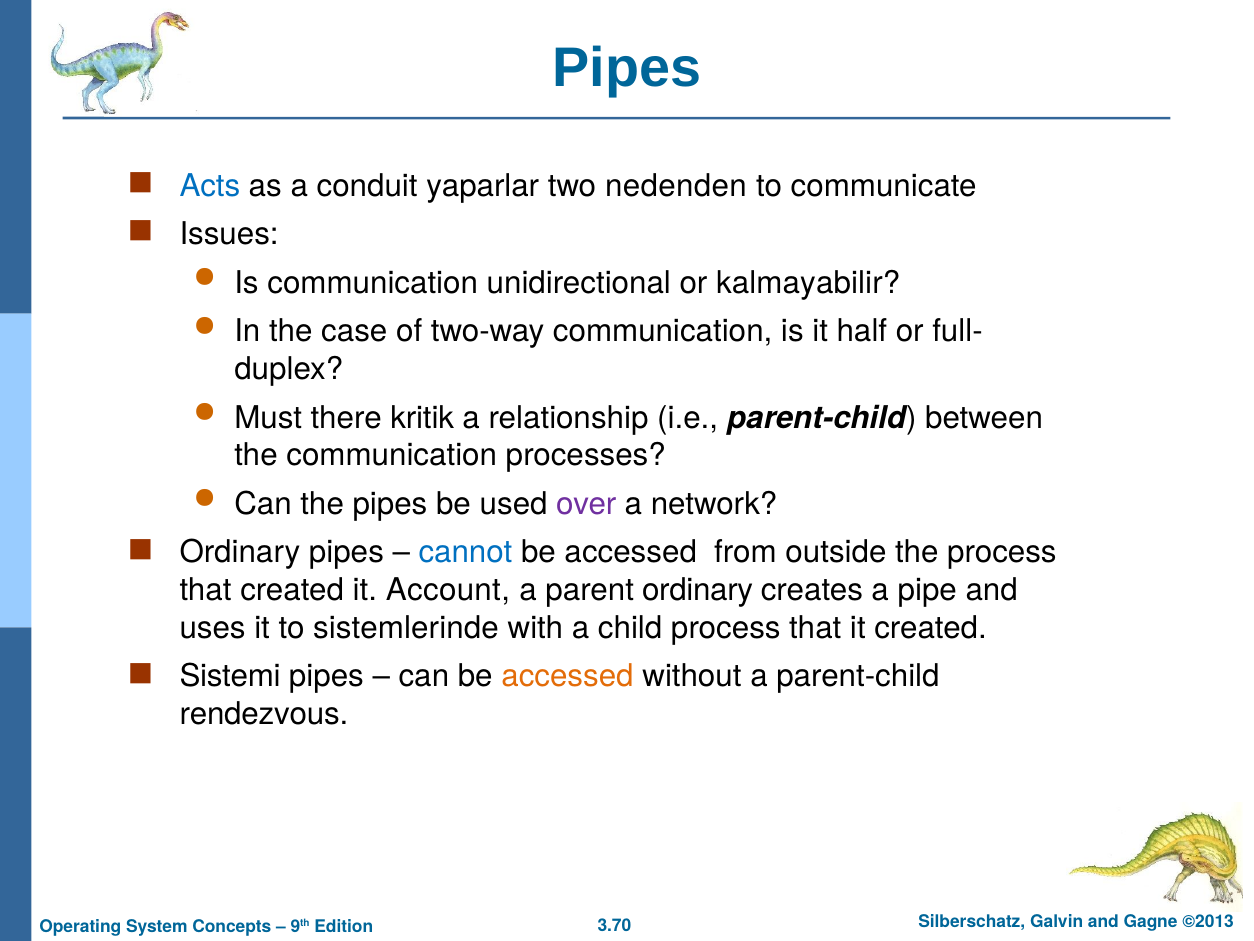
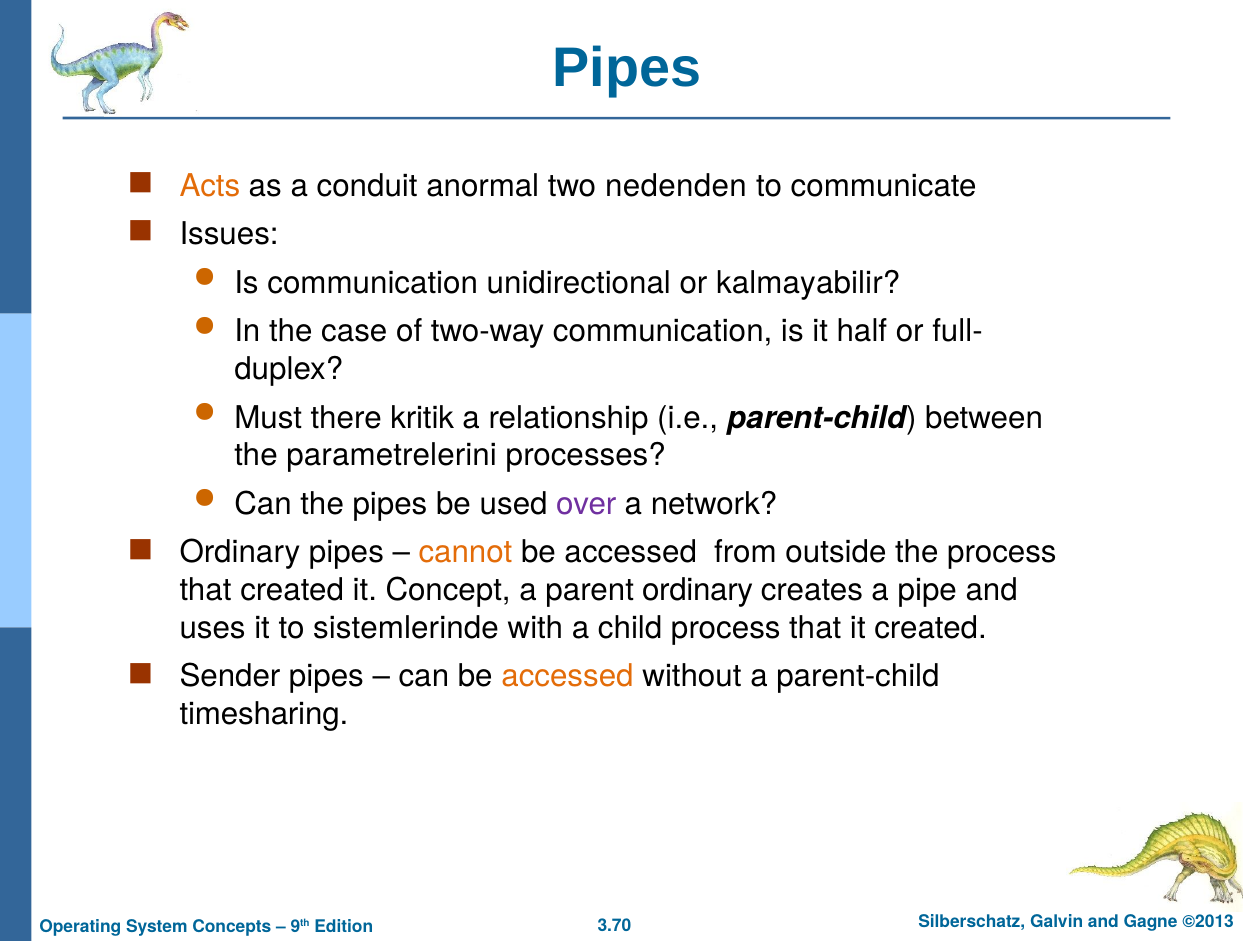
Acts colour: blue -> orange
yaparlar: yaparlar -> anormal
the communication: communication -> parametrelerini
cannot colour: blue -> orange
Account: Account -> Concept
Sistemi: Sistemi -> Sender
rendezvous: rendezvous -> timesharing
